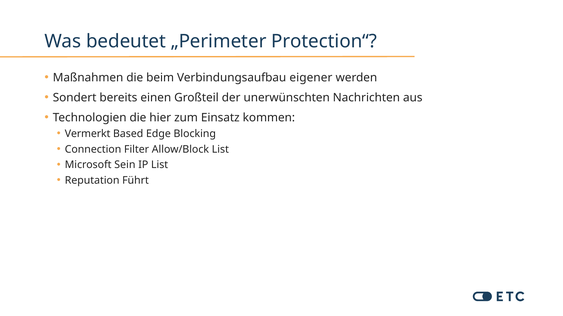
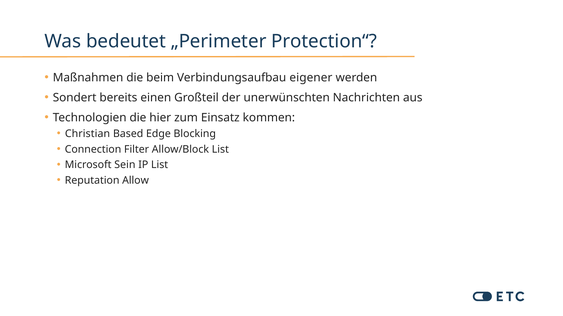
Vermerkt: Vermerkt -> Christian
Führt: Führt -> Allow
